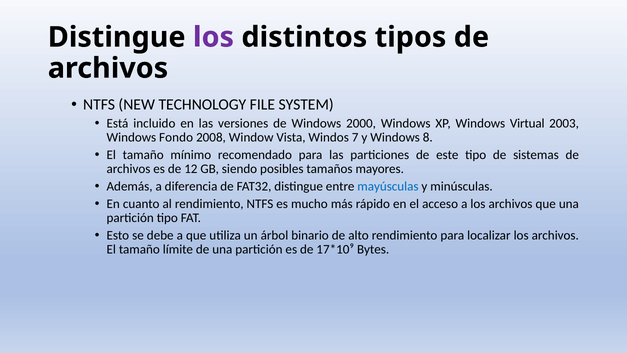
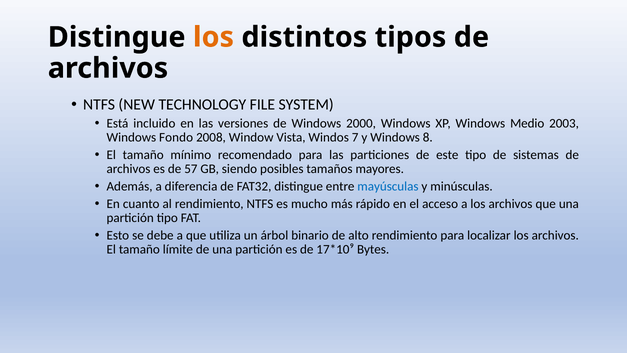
los at (214, 37) colour: purple -> orange
Virtual: Virtual -> Medio
12: 12 -> 57
